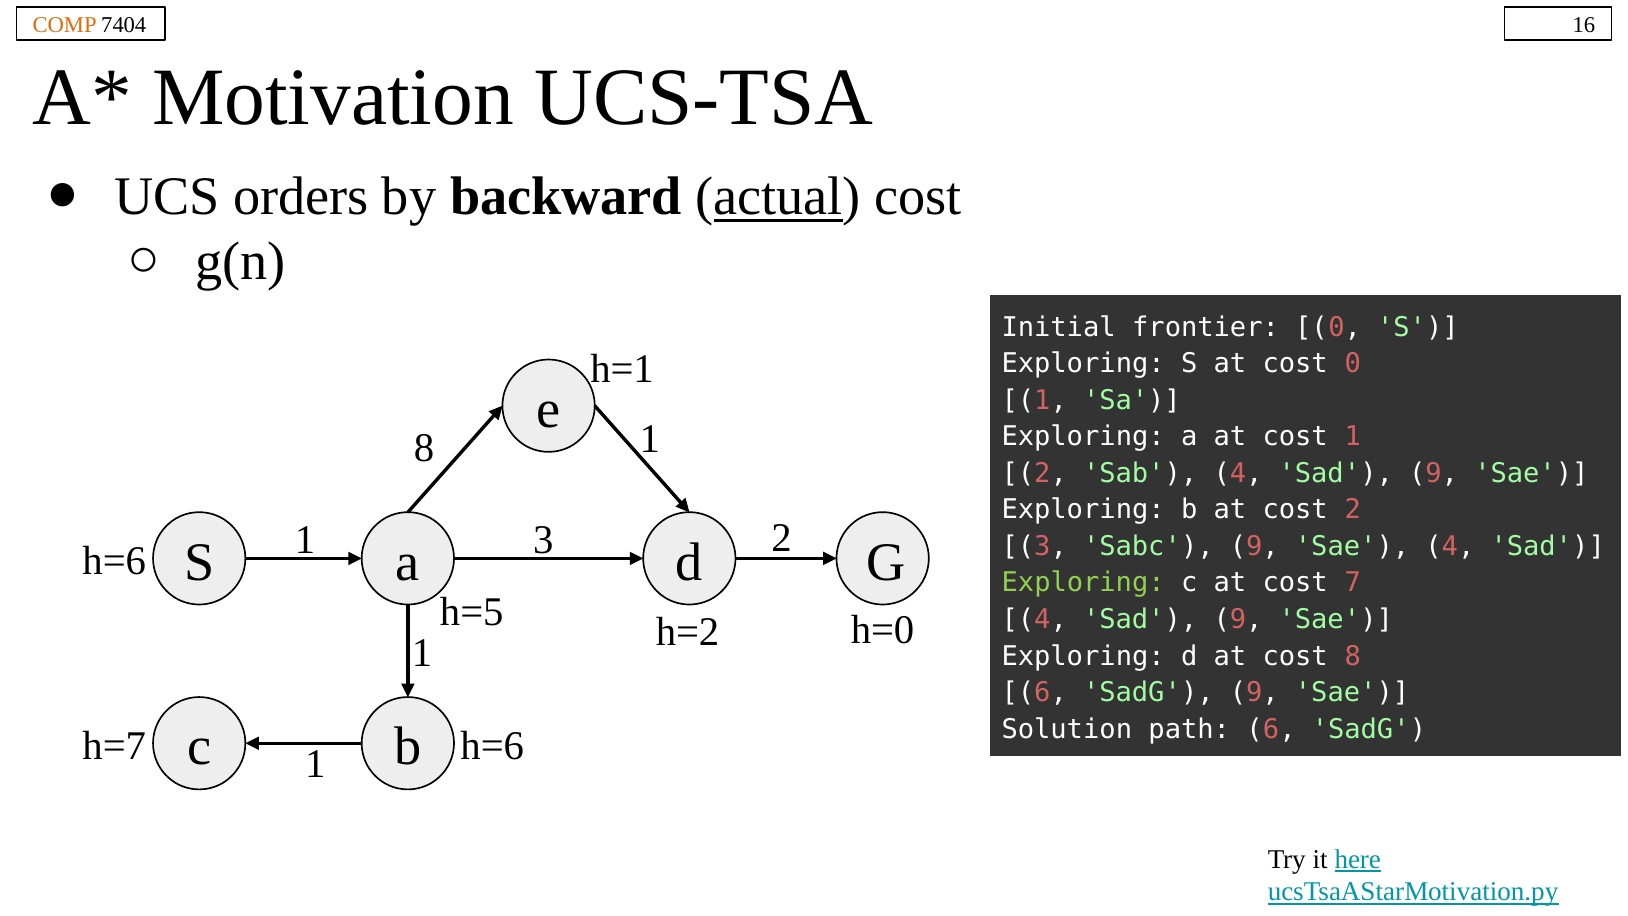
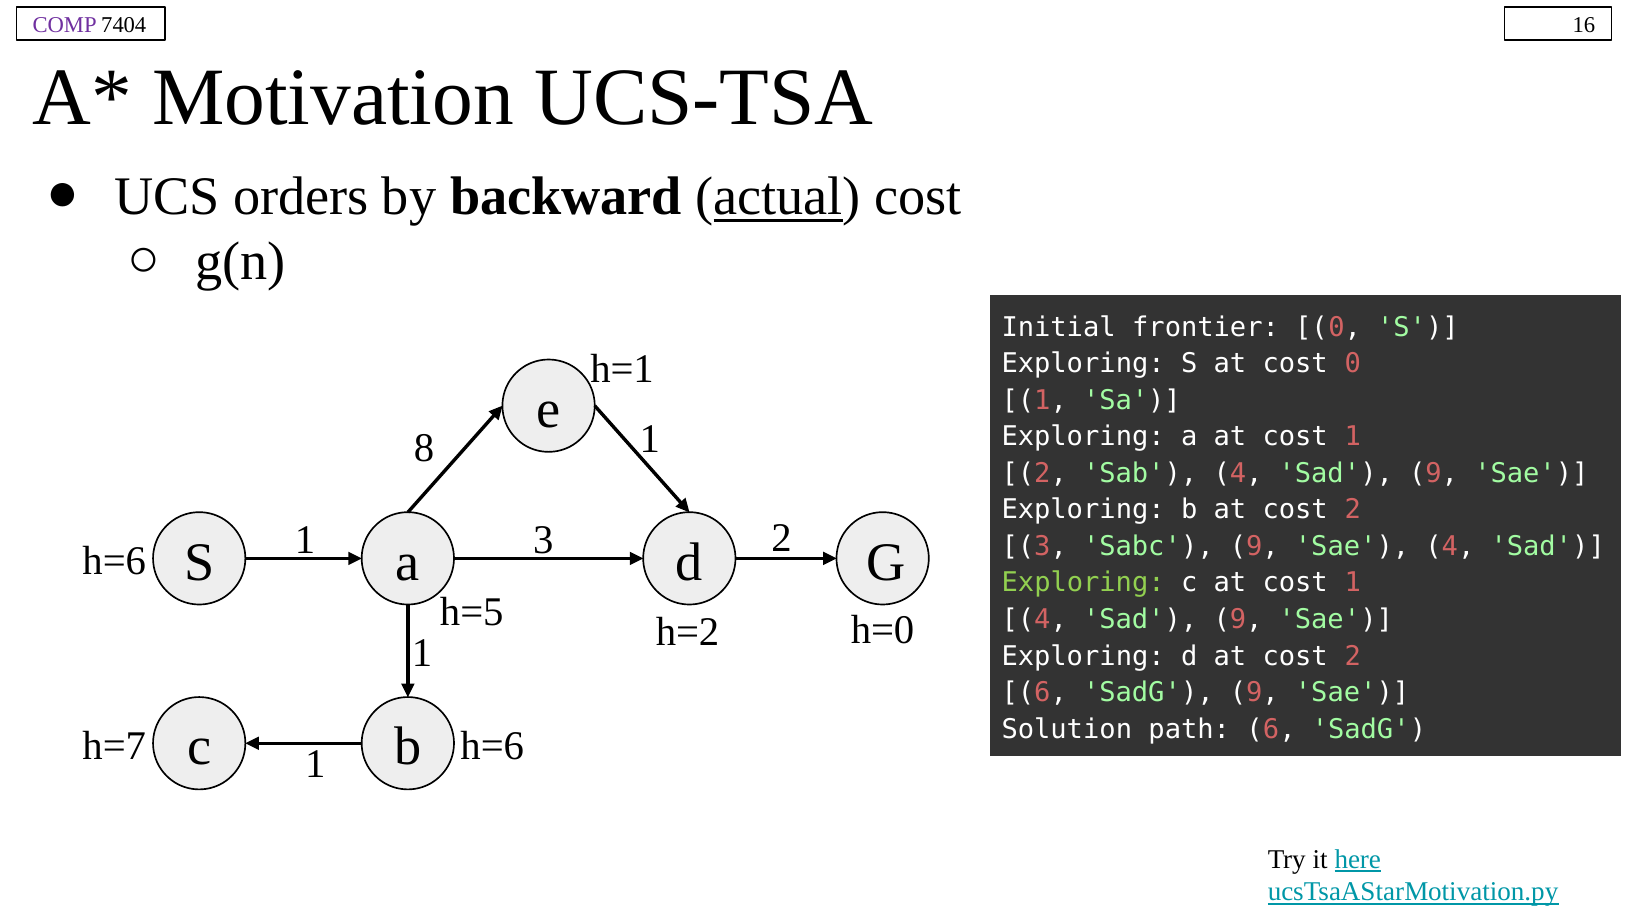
COMP colour: orange -> purple
c at cost 7: 7 -> 1
d at cost 8: 8 -> 2
